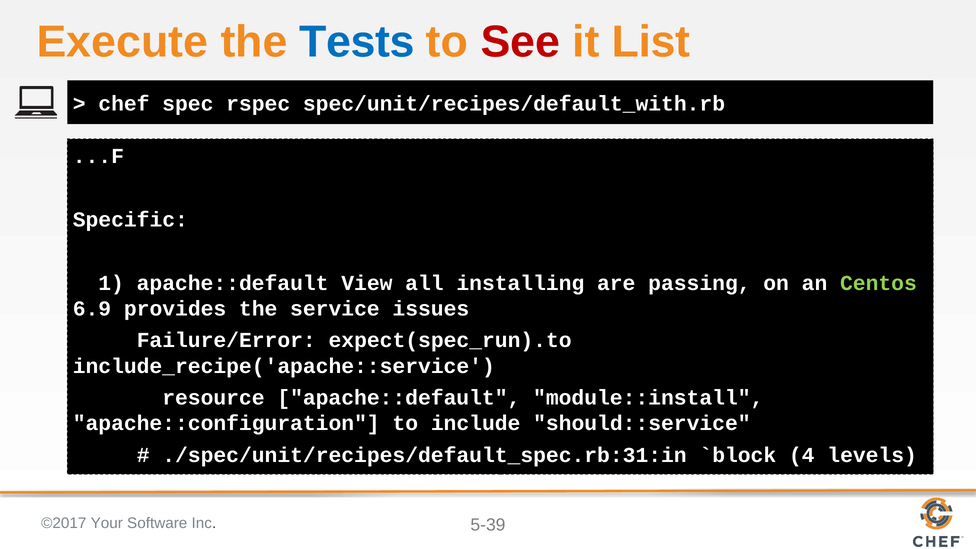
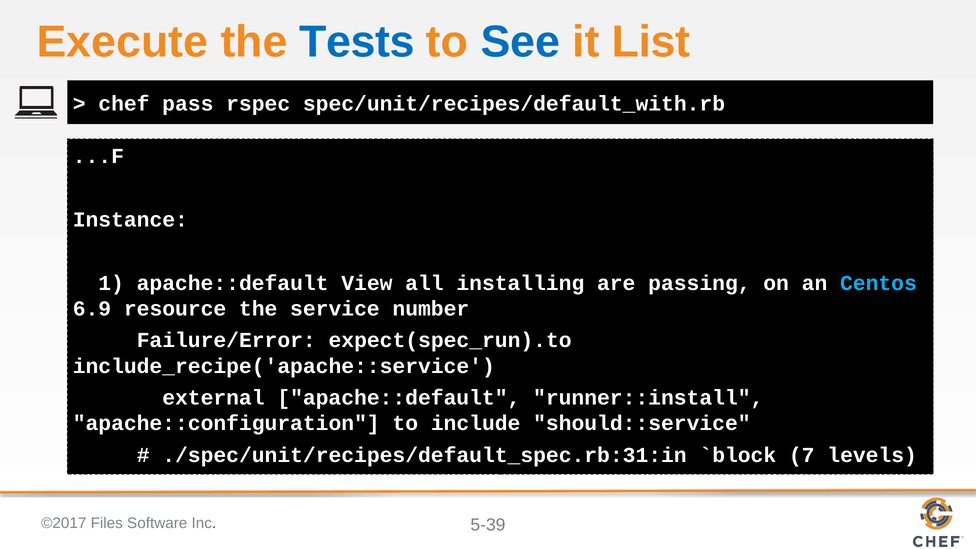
See colour: red -> blue
spec: spec -> pass
Specific: Specific -> Instance
Centos colour: light green -> light blue
provides: provides -> resource
issues: issues -> number
resource: resource -> external
module::install: module::install -> runner::install
4: 4 -> 7
Your: Your -> Files
